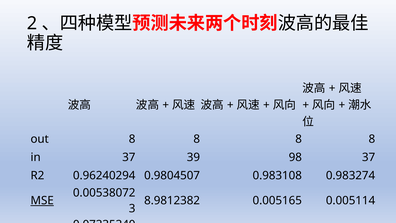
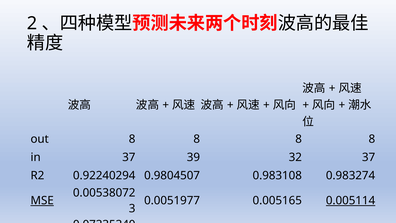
98: 98 -> 32
0.96240294: 0.96240294 -> 0.92240294
8.9812382: 8.9812382 -> 0.0051977
0.005114 underline: none -> present
